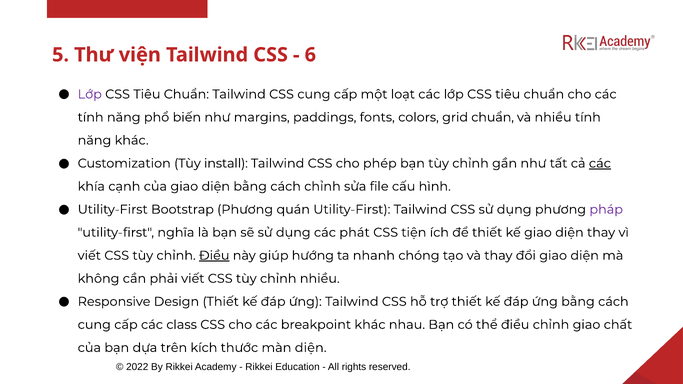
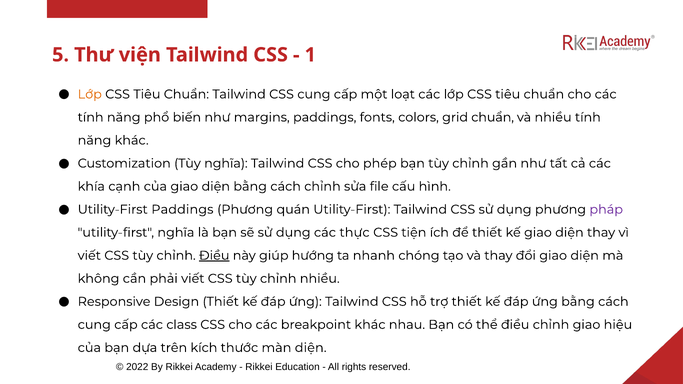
6: 6 -> 1
Lớp at (90, 94) colour: purple -> orange
Tùy install: install -> nghĩa
các at (600, 163) underline: present -> none
Utility-First Bootstrap: Bootstrap -> Paddings
phát: phát -> thực
chất: chất -> hiệu
